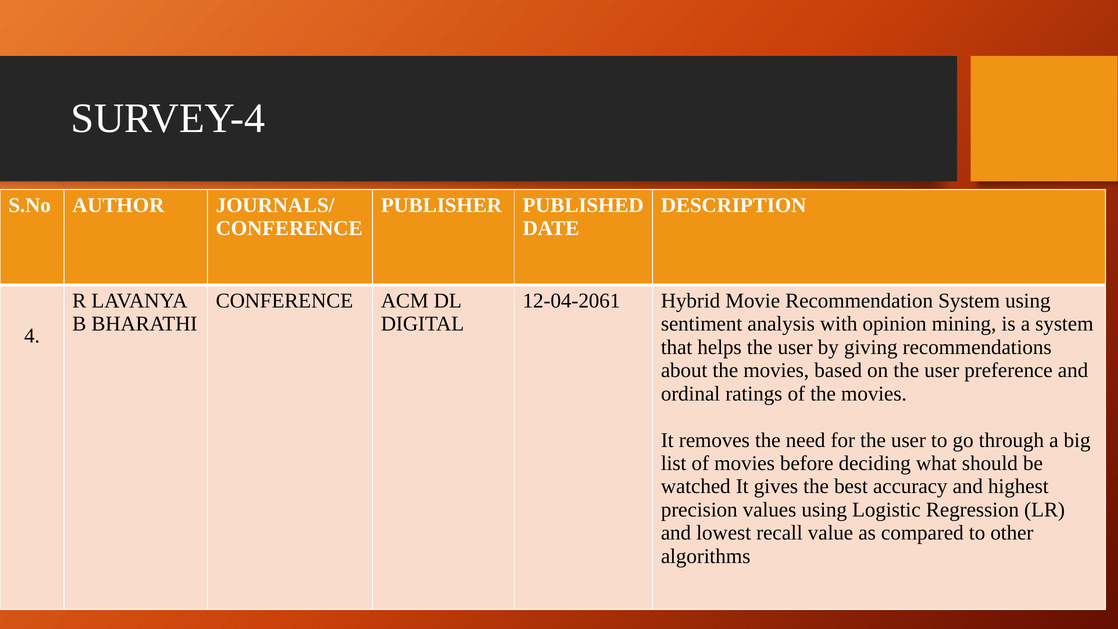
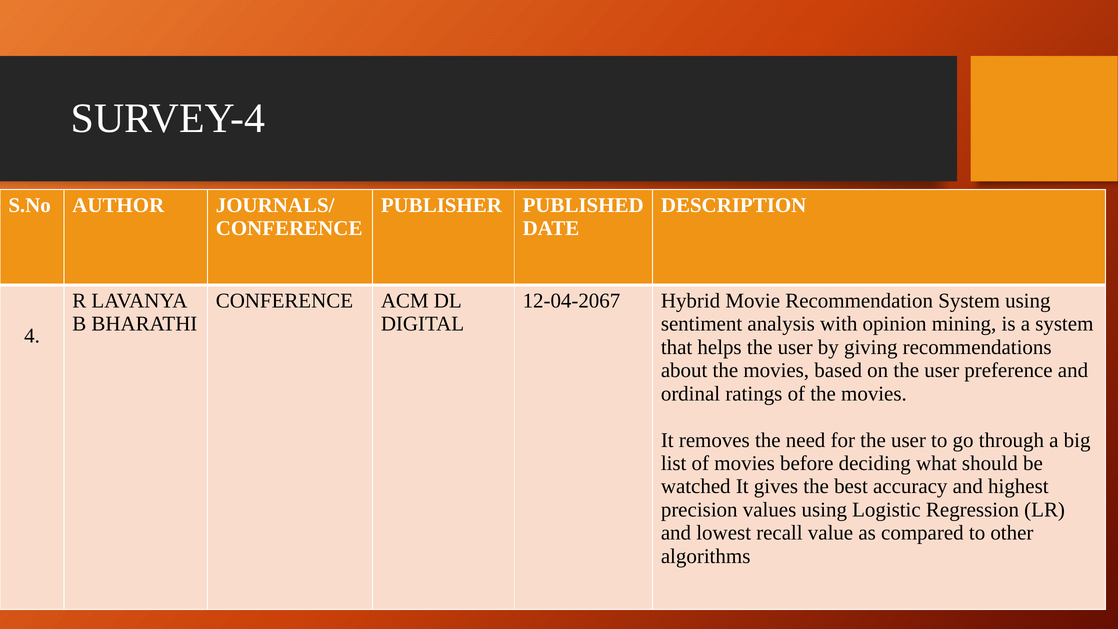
12-04-2061: 12-04-2061 -> 12-04-2067
